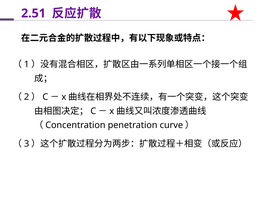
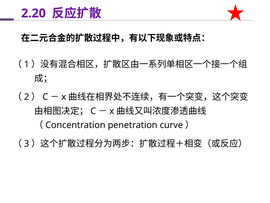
2.51: 2.51 -> 2.20
